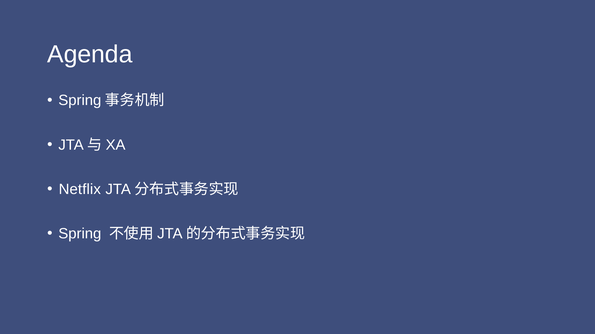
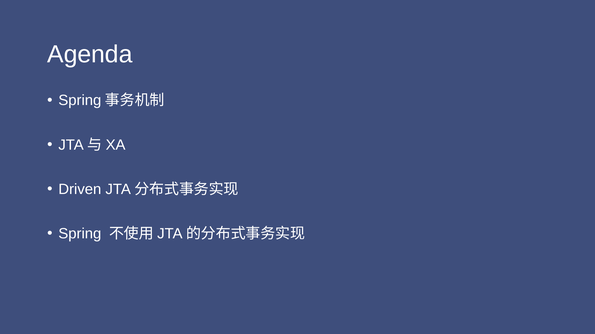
Netflix: Netflix -> Driven
